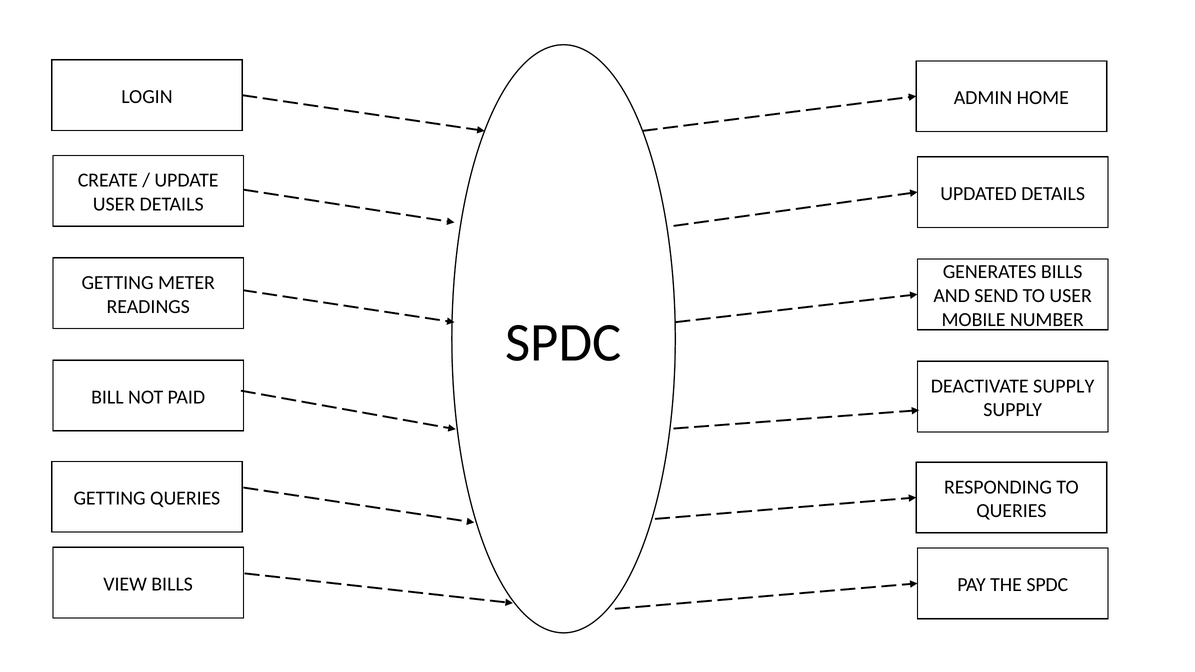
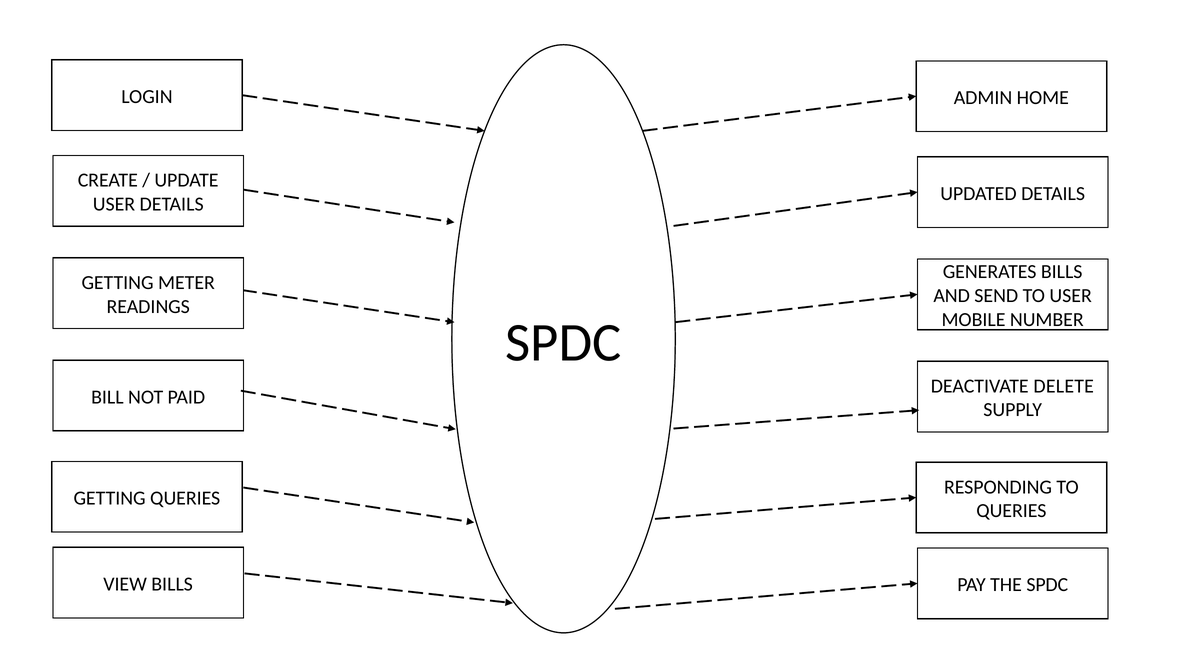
DEACTIVATE SUPPLY: SUPPLY -> DELETE
